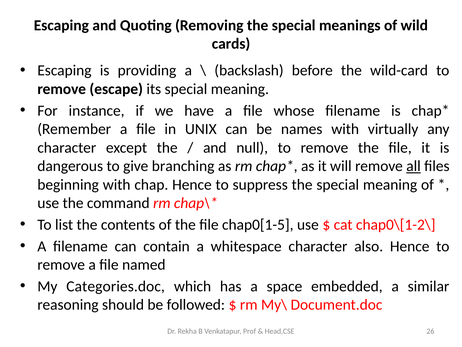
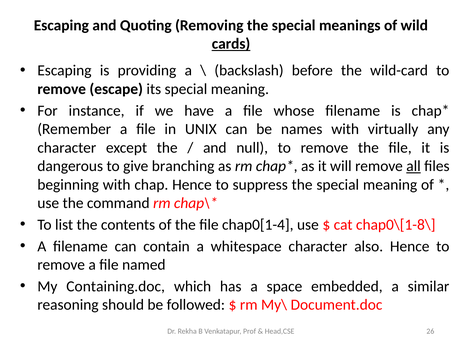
cards underline: none -> present
chap0[1-5: chap0[1-5 -> chap0[1-4
chap0\[1-2\: chap0\[1-2\ -> chap0\[1-8\
Categories.doc: Categories.doc -> Containing.doc
